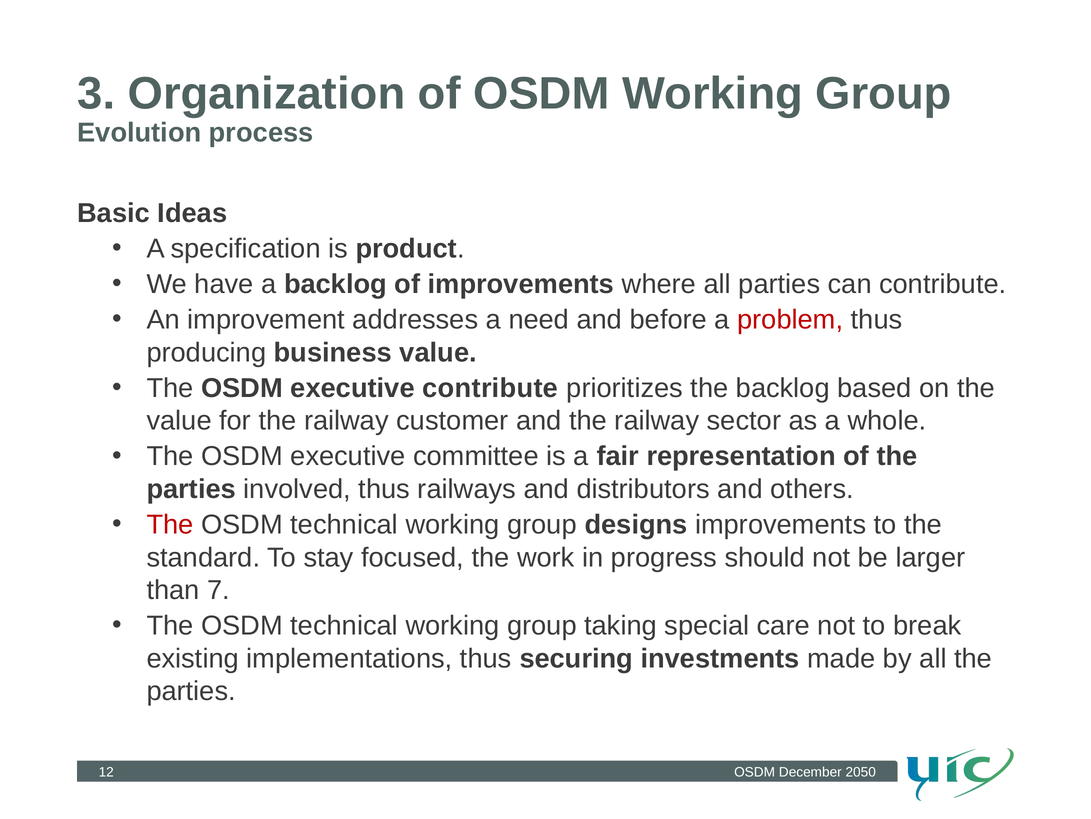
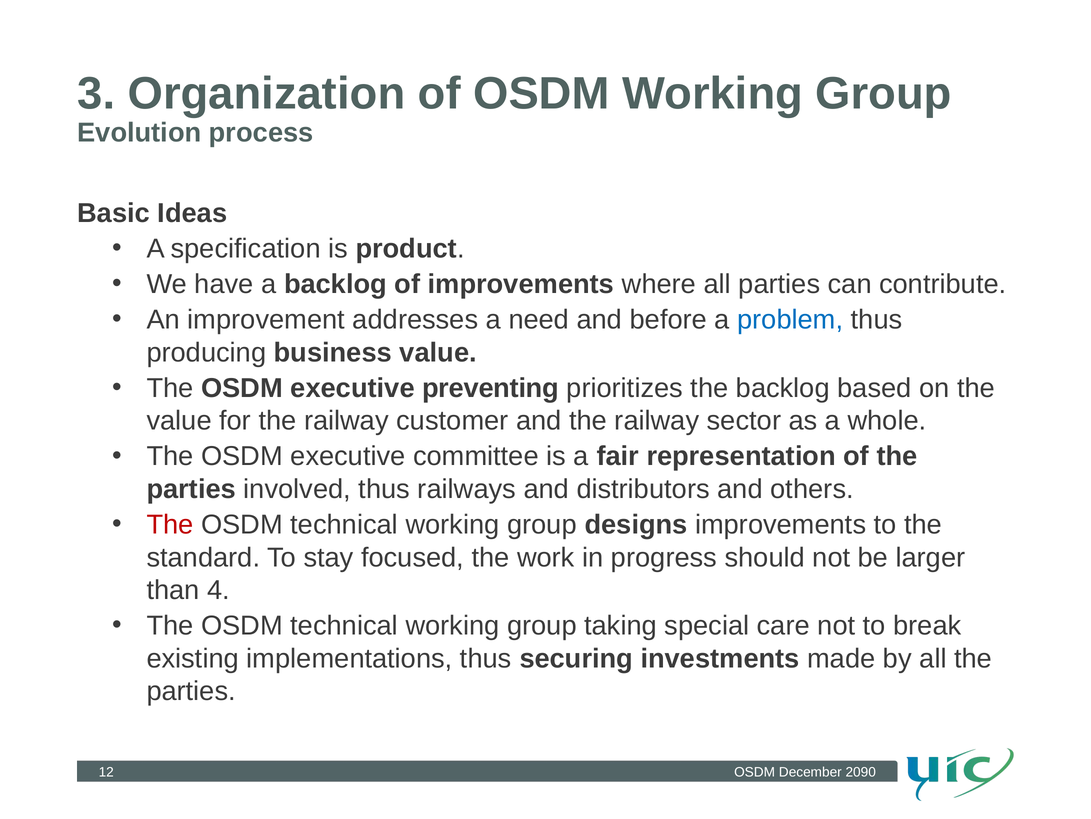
problem colour: red -> blue
executive contribute: contribute -> preventing
7: 7 -> 4
2050: 2050 -> 2090
